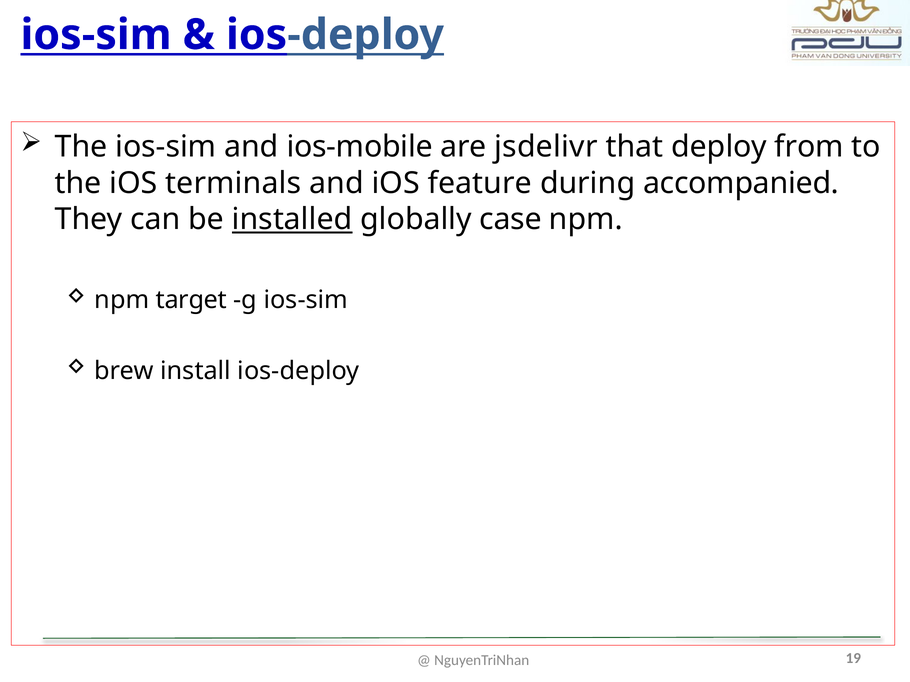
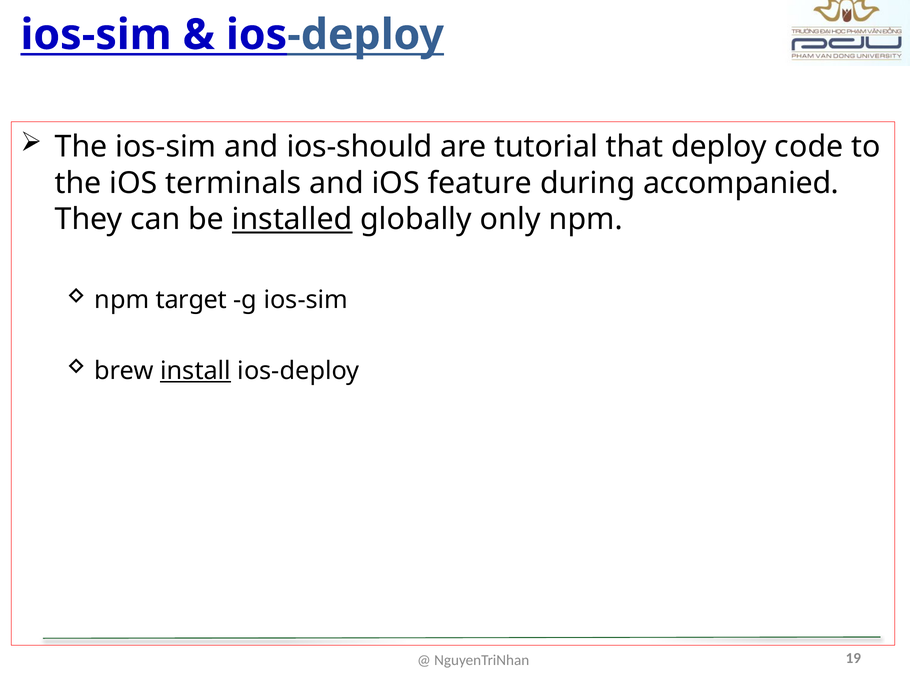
ios-mobile: ios-mobile -> ios-should
jsdelivr: jsdelivr -> tutorial
from: from -> code
case: case -> only
install underline: none -> present
